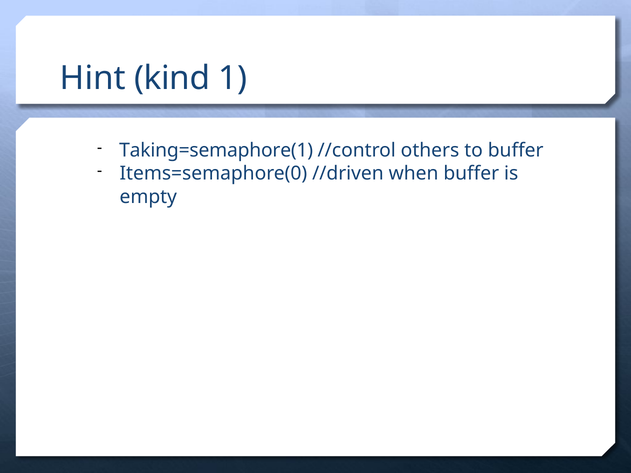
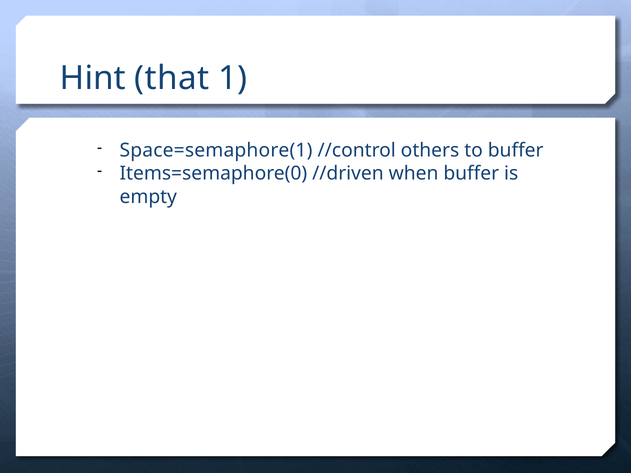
kind: kind -> that
Taking=semaphore(1: Taking=semaphore(1 -> Space=semaphore(1
